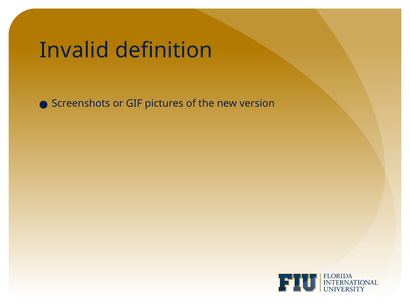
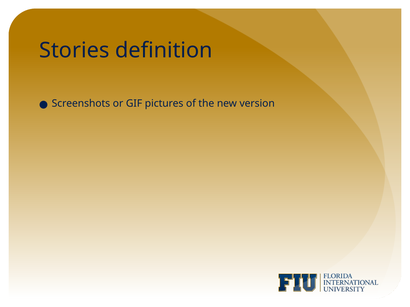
Invalid: Invalid -> Stories
